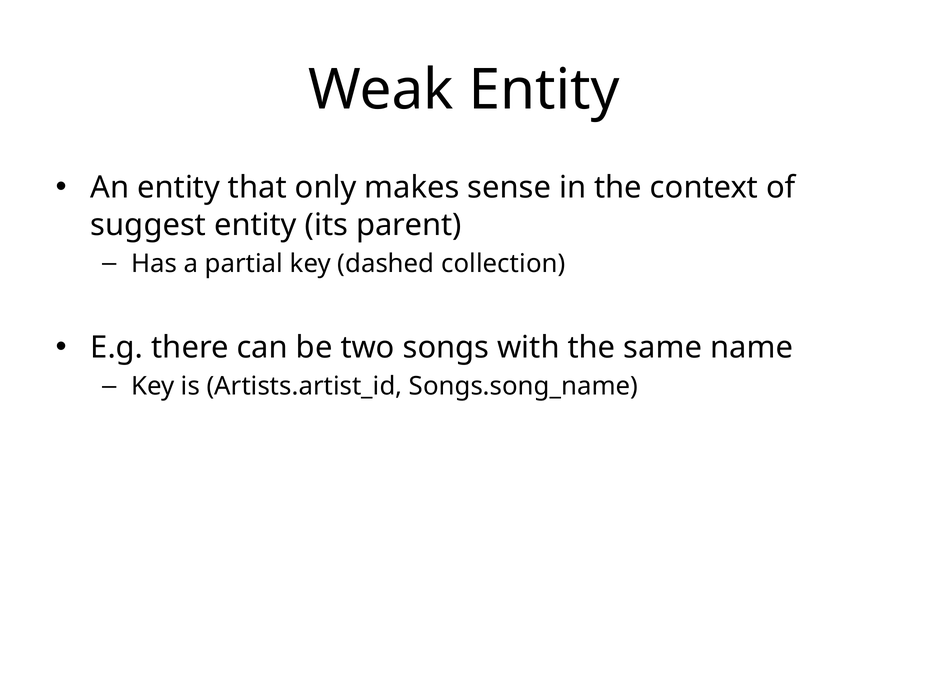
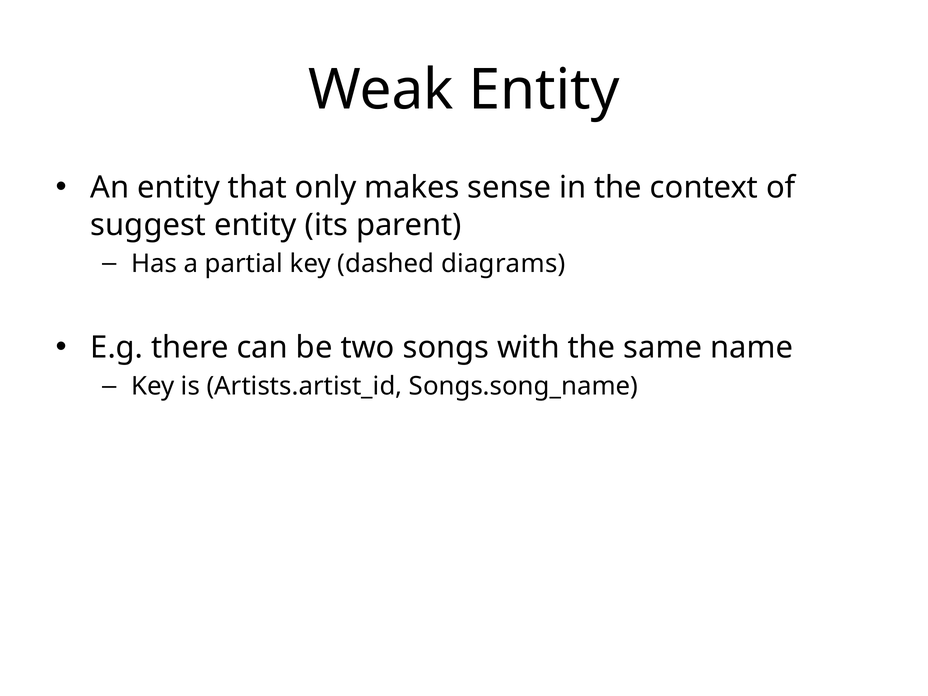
collection: collection -> diagrams
